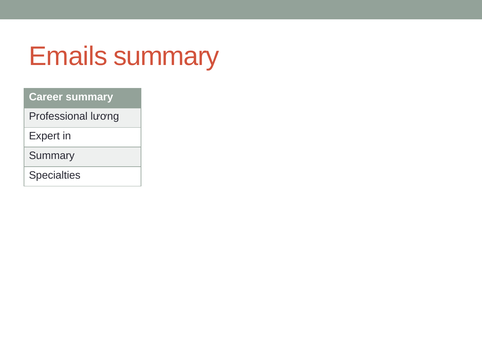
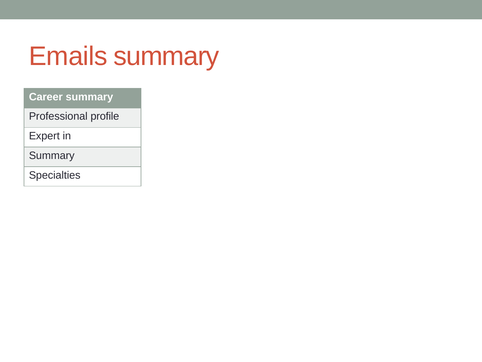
lương: lương -> profile
